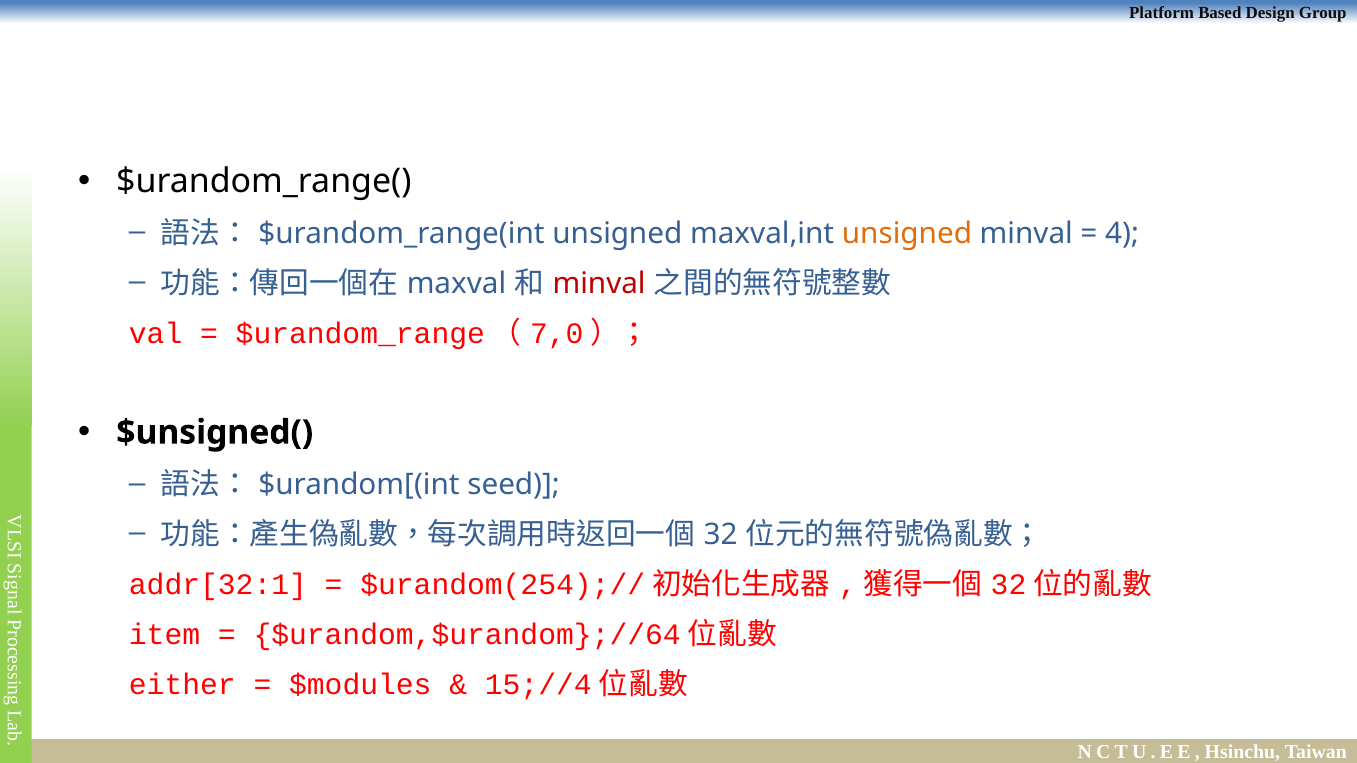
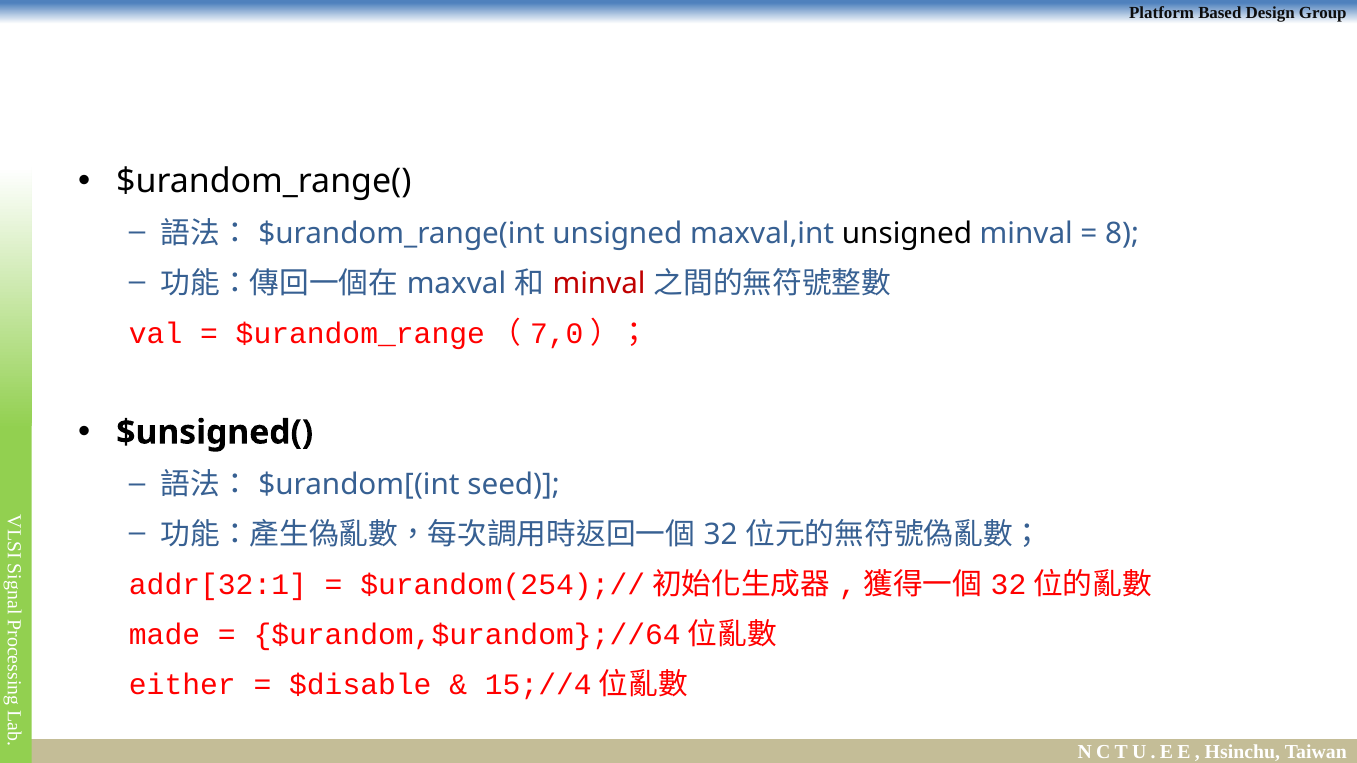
unsigned at (907, 234) colour: orange -> black
4: 4 -> 8
item: item -> made
$modules: $modules -> $disable
